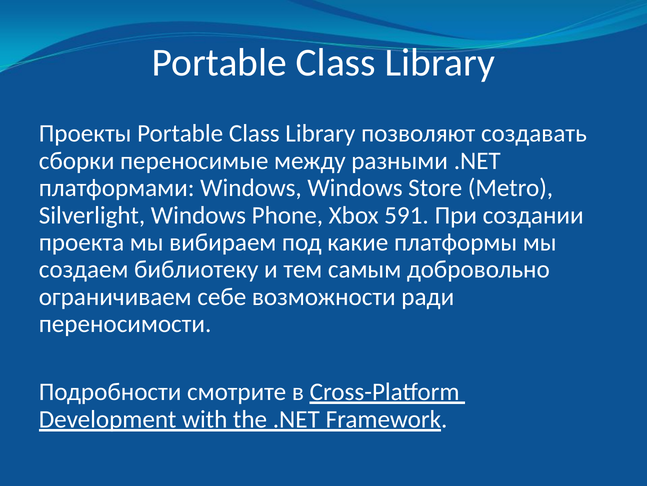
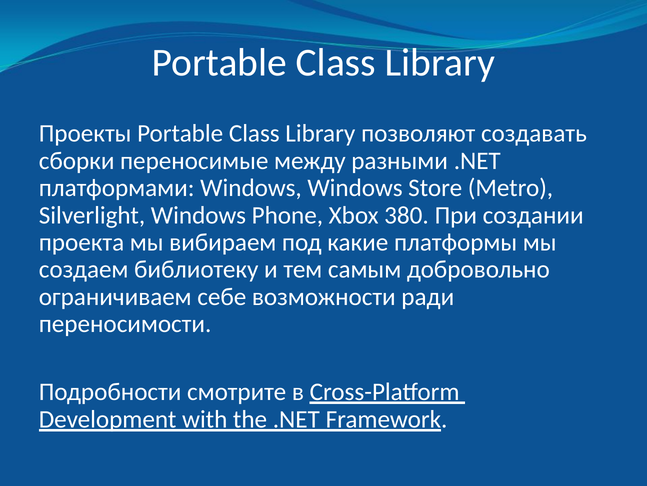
591: 591 -> 380
